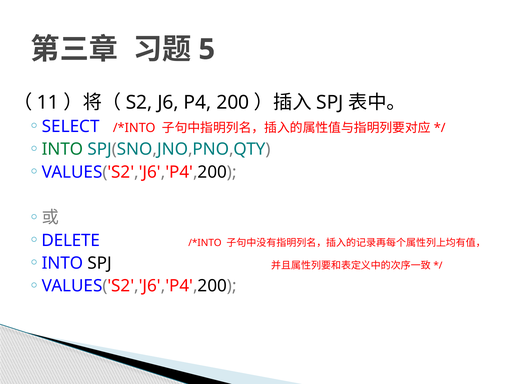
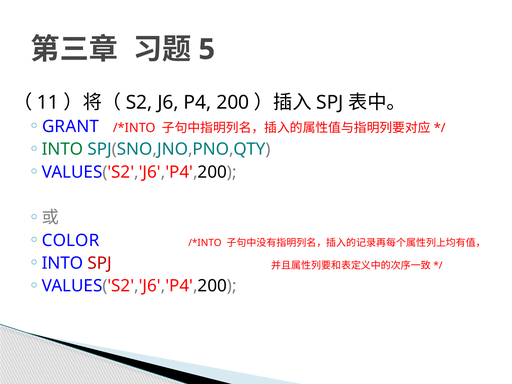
SELECT: SELECT -> GRANT
DELETE: DELETE -> COLOR
SPJ at (100, 263) colour: black -> red
